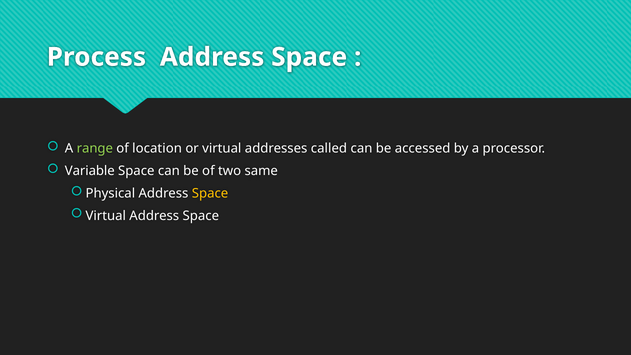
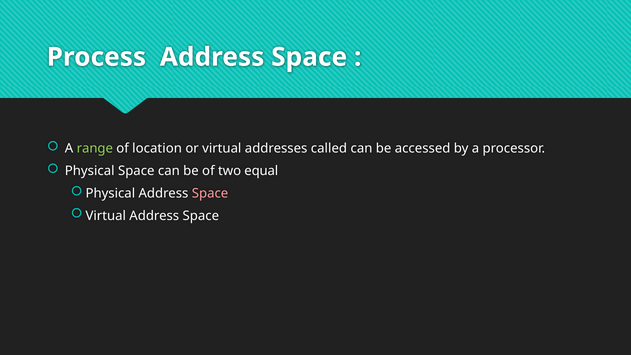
Variable at (90, 171): Variable -> Physical
same: same -> equal
Space at (210, 193) colour: yellow -> pink
